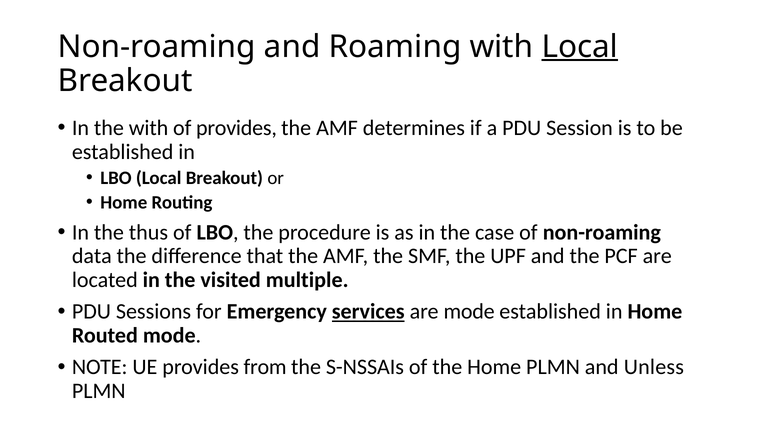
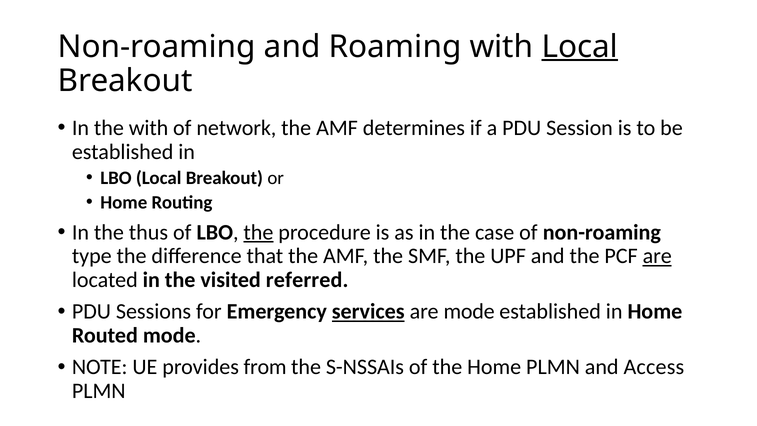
of provides: provides -> network
the at (258, 232) underline: none -> present
data: data -> type
are at (657, 256) underline: none -> present
multiple: multiple -> referred
Unless: Unless -> Access
